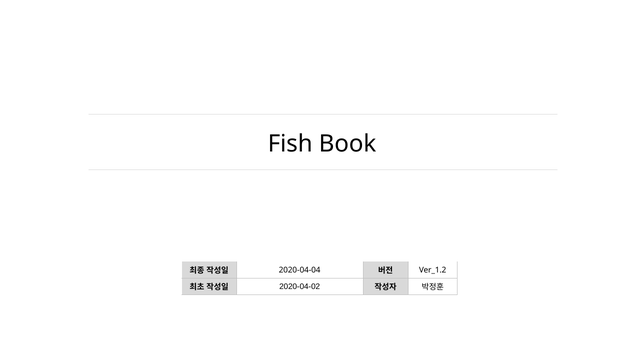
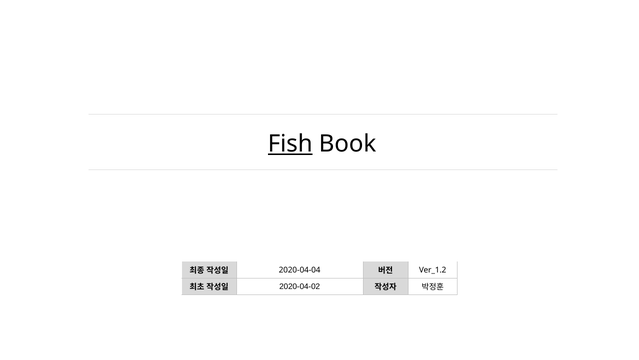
Fish underline: none -> present
